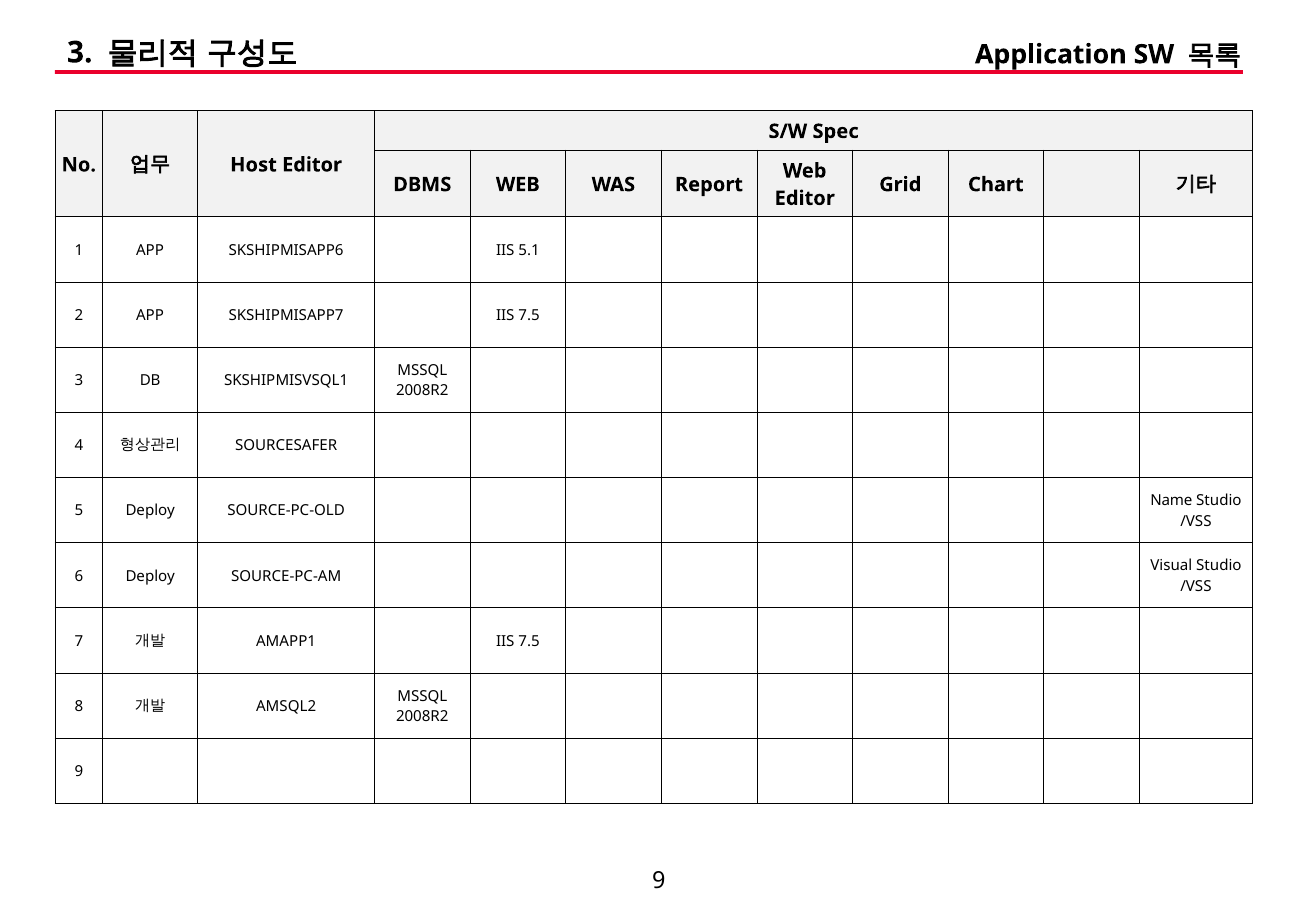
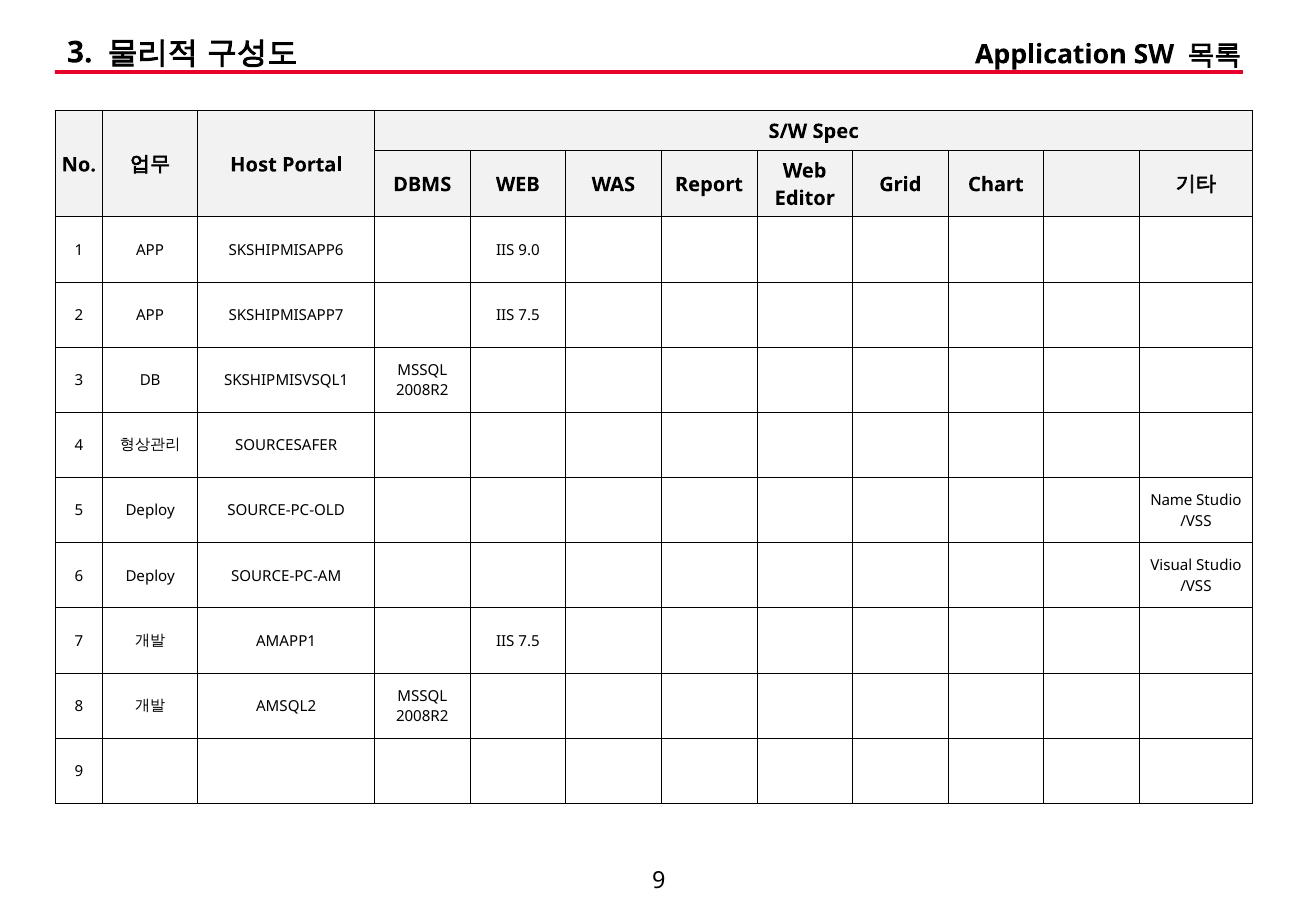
Host Editor: Editor -> Portal
5.1: 5.1 -> 9.0
